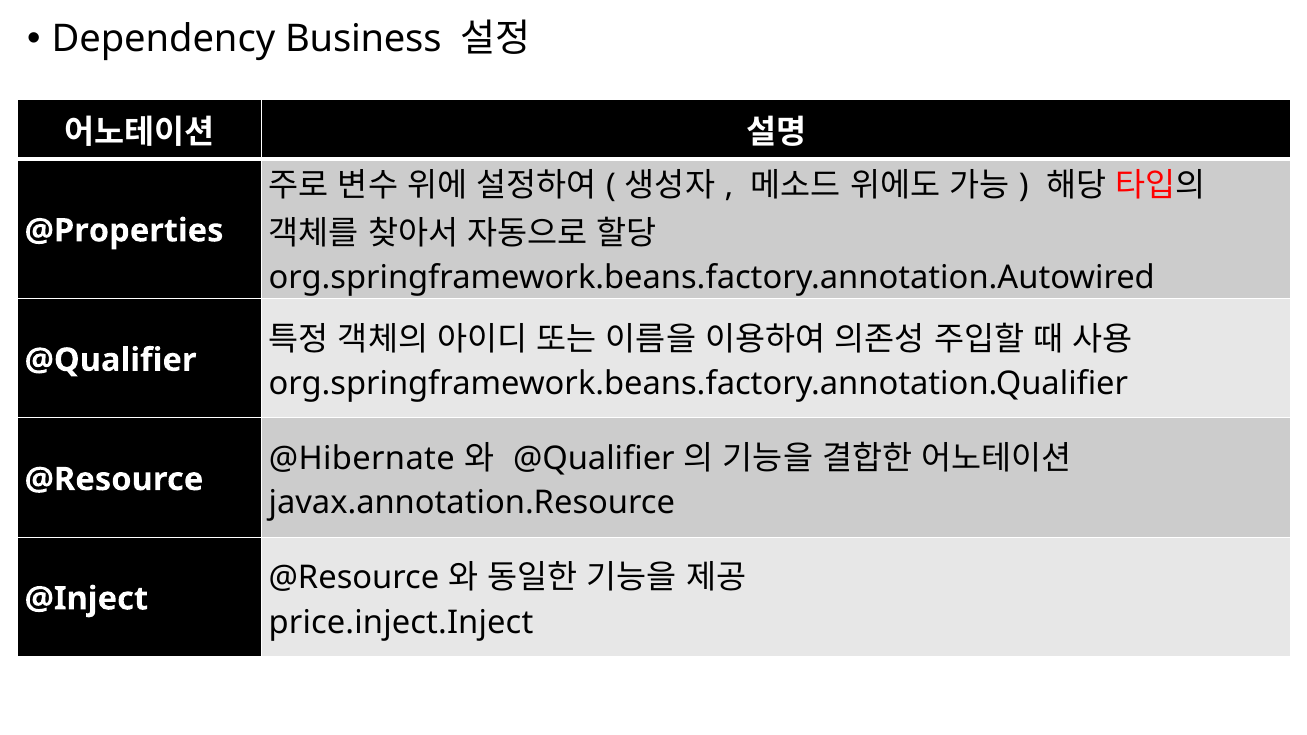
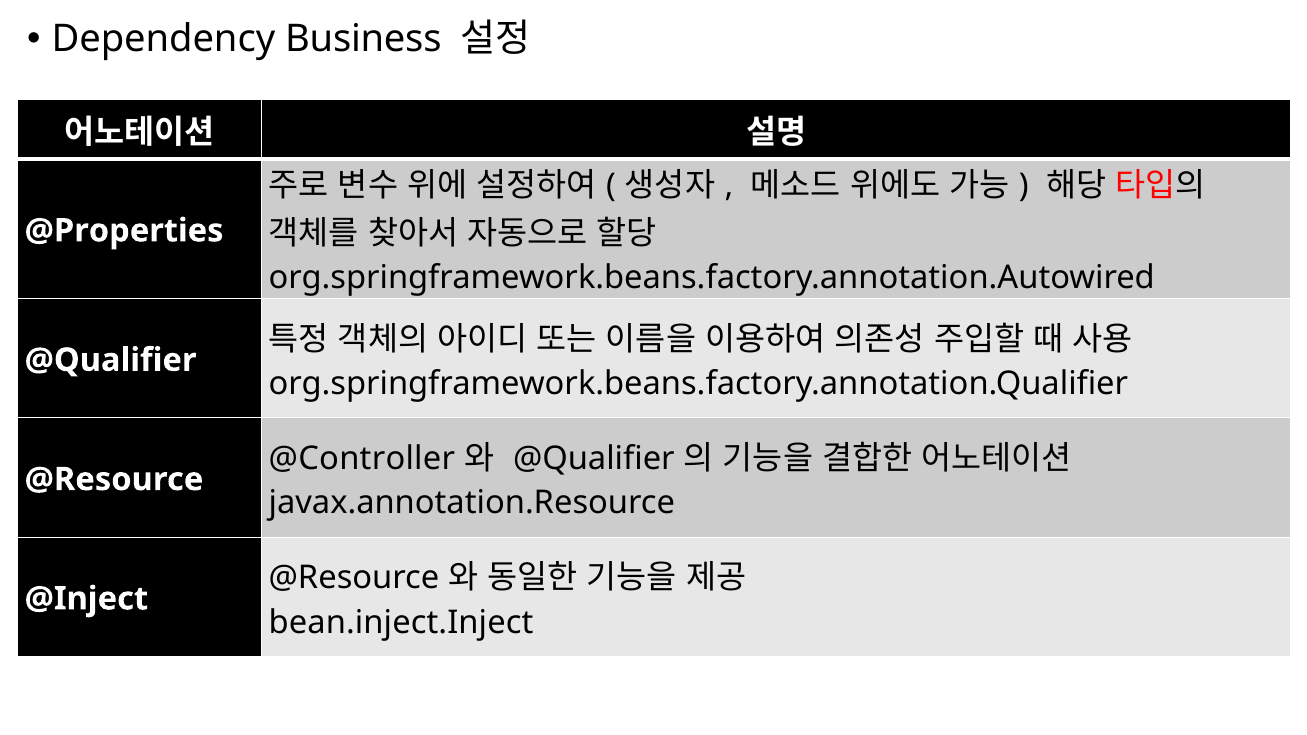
@Hibernate: @Hibernate -> @Controller
price.inject.Inject: price.inject.Inject -> bean.inject.Inject
